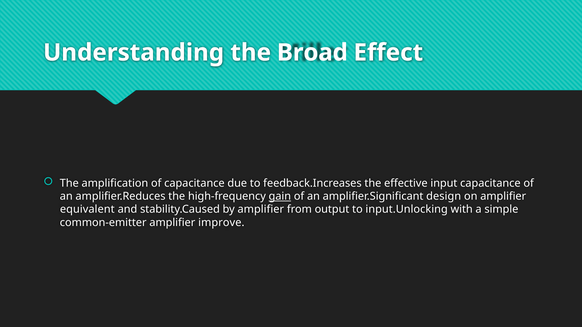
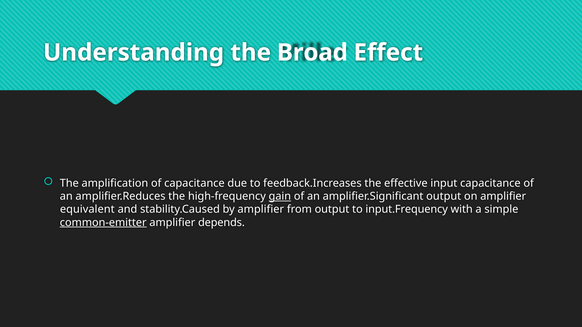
amplifier.Significant design: design -> output
input.Unlocking: input.Unlocking -> input.Frequency
common-emitter underline: none -> present
improve: improve -> depends
